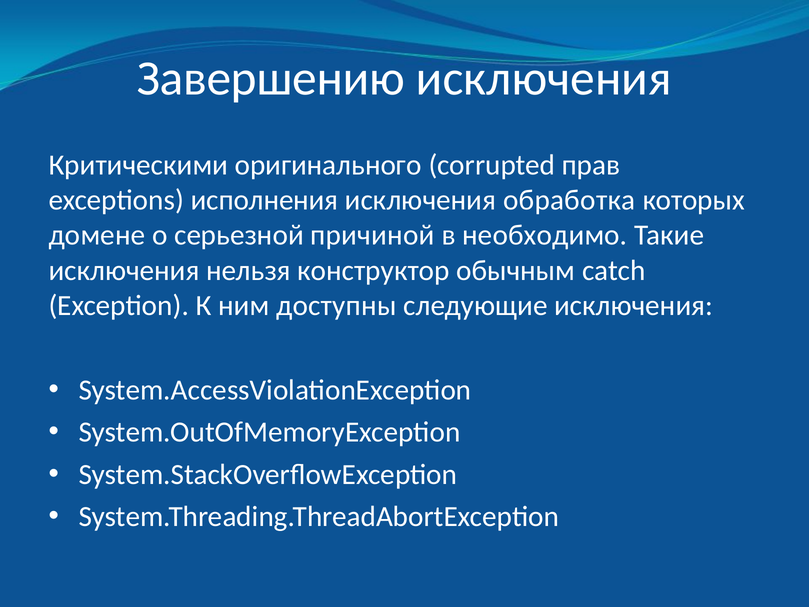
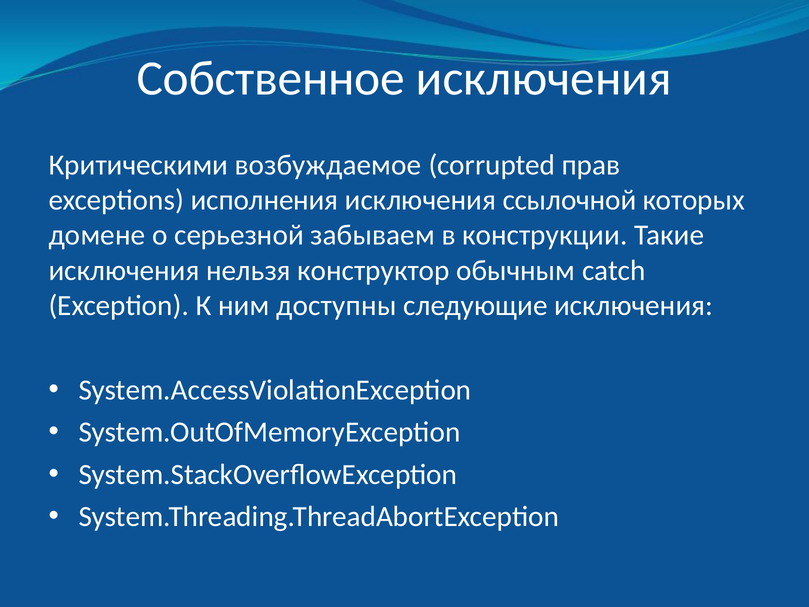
Завершению: Завершению -> Собственное
оригинального: оригинального -> возбуждаемое
обработка: обработка -> ссылочной
причиной: причиной -> забываем
необходимо: необходимо -> конструкции
